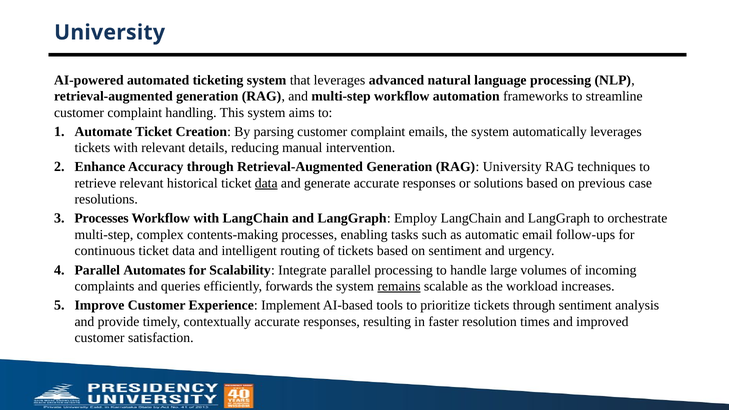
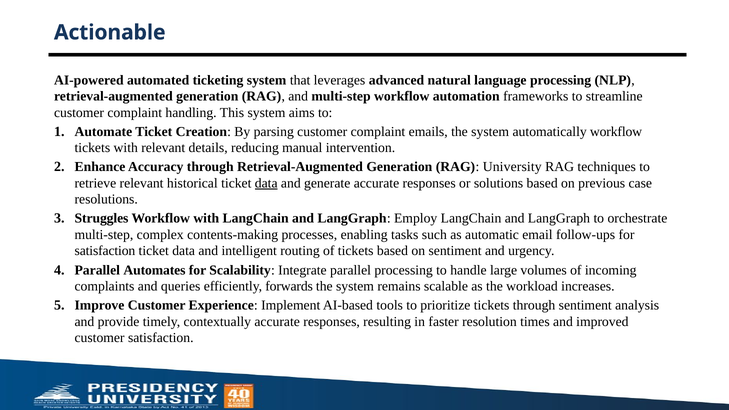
University at (110, 32): University -> Actionable
automatically leverages: leverages -> workflow
Processes at (102, 218): Processes -> Struggles
continuous at (105, 251): continuous -> satisfaction
remains underline: present -> none
